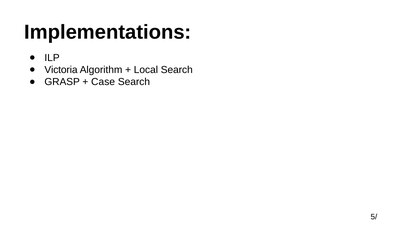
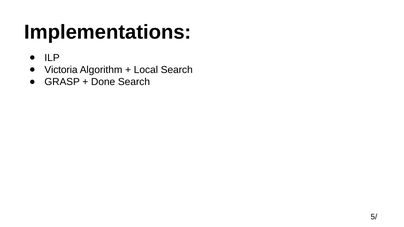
Case: Case -> Done
